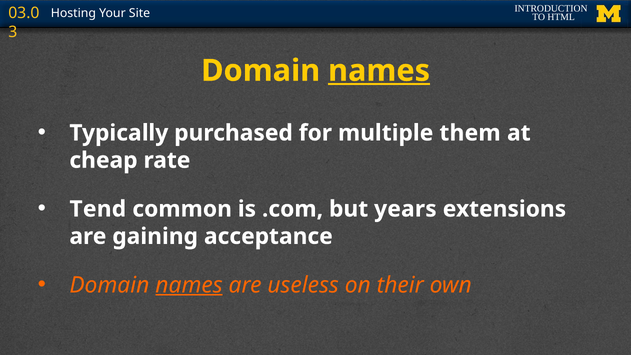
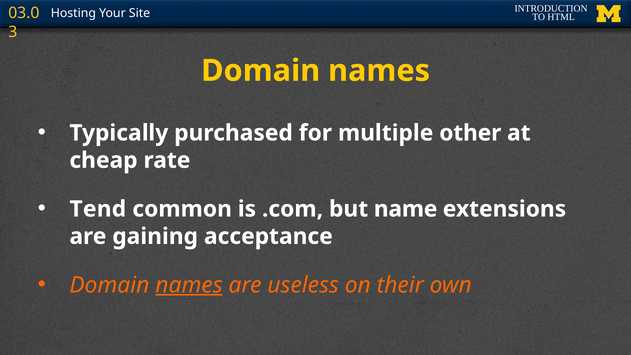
names at (379, 71) underline: present -> none
them: them -> other
years: years -> name
